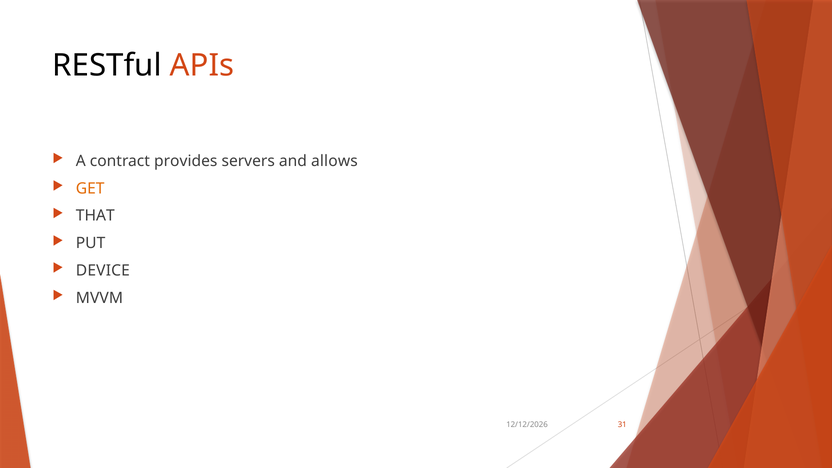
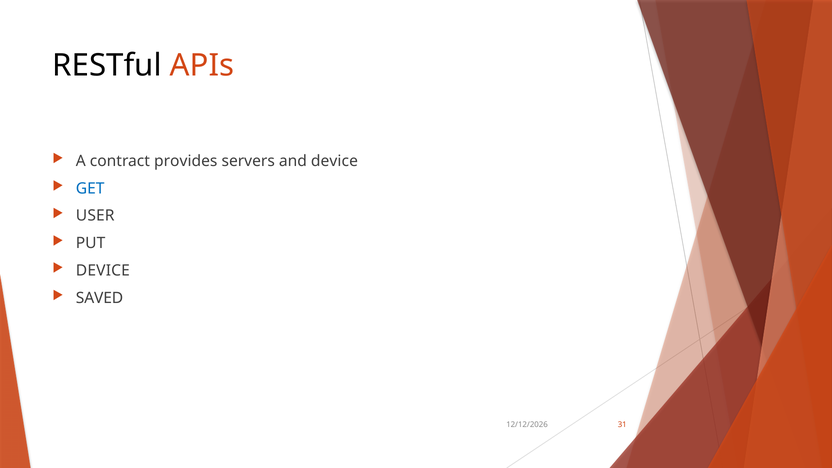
and allows: allows -> device
GET colour: orange -> blue
THAT: THAT -> USER
MVVM: MVVM -> SAVED
